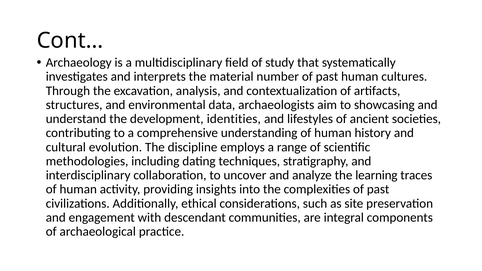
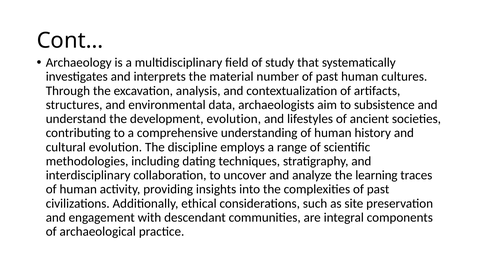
showcasing: showcasing -> subsistence
development identities: identities -> evolution
